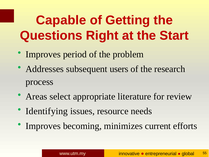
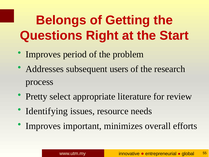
Capable: Capable -> Belongs
Areas: Areas -> Pretty
becoming: becoming -> important
current: current -> overall
